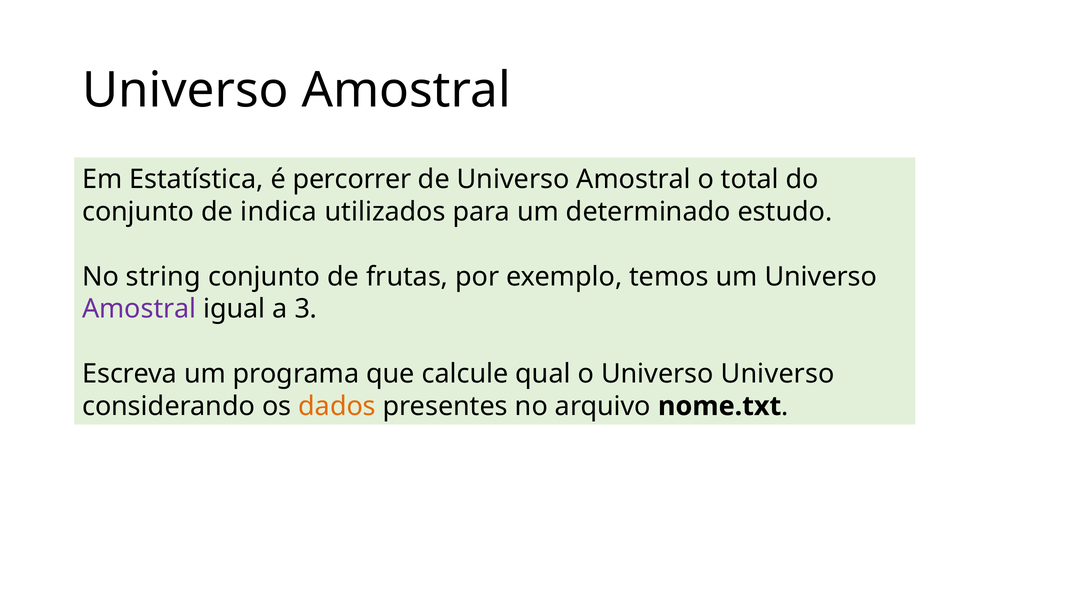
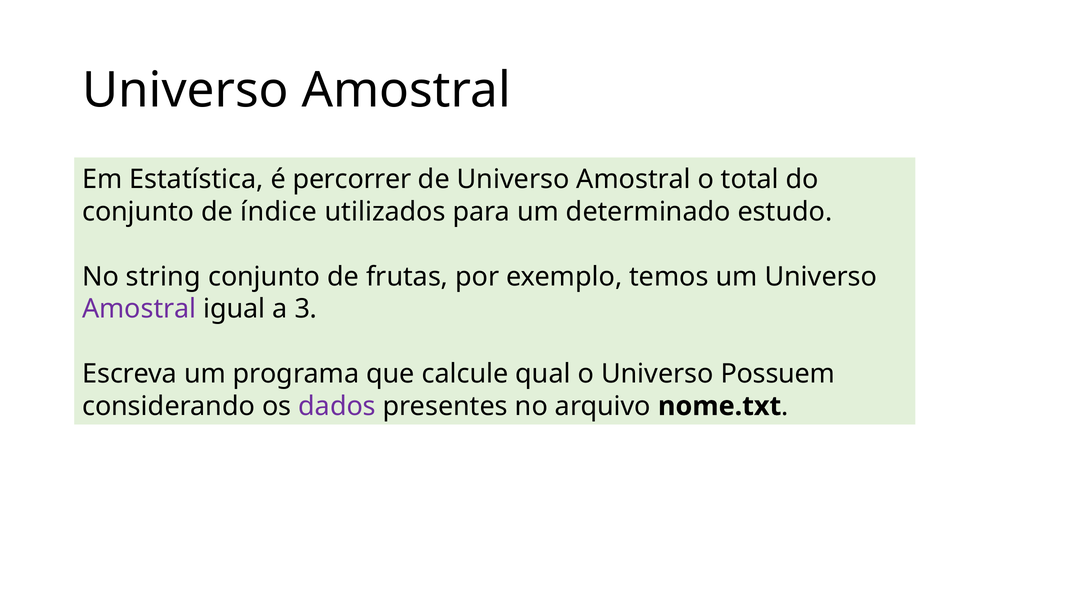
indica: indica -> índice
Universo Universo: Universo -> Possuem
dados colour: orange -> purple
